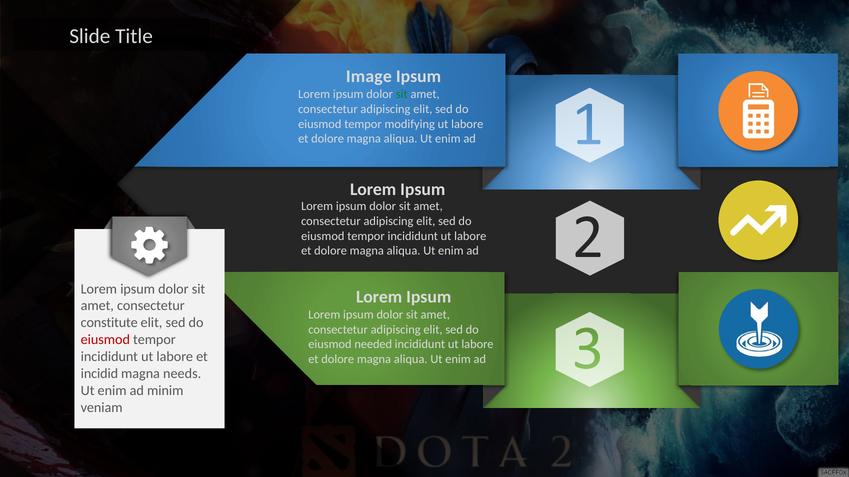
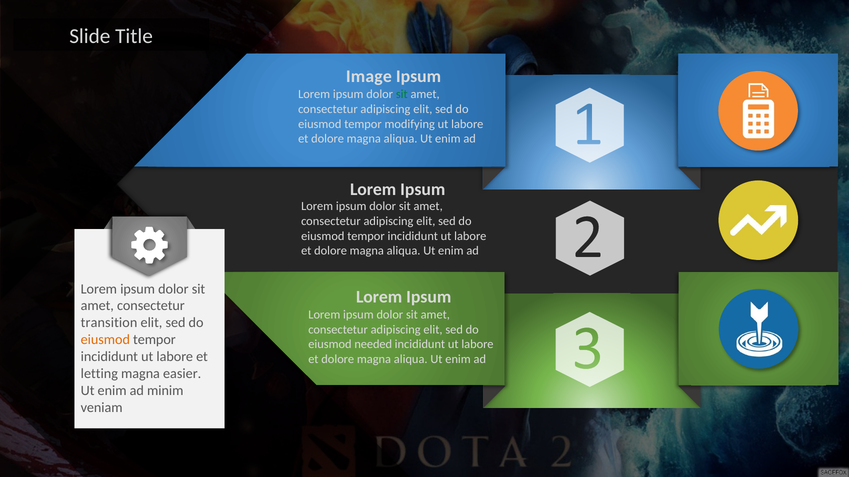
constitute: constitute -> transition
eiusmod at (105, 340) colour: red -> orange
incidid: incidid -> letting
needs: needs -> easier
